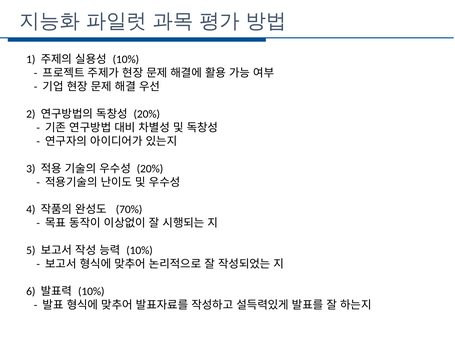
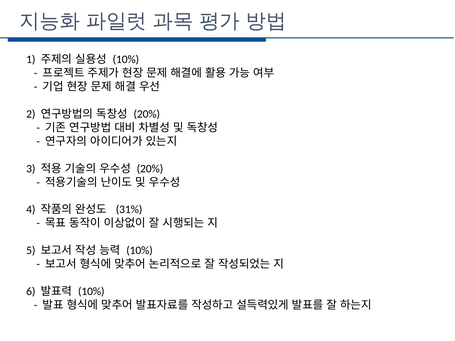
70%: 70% -> 31%
